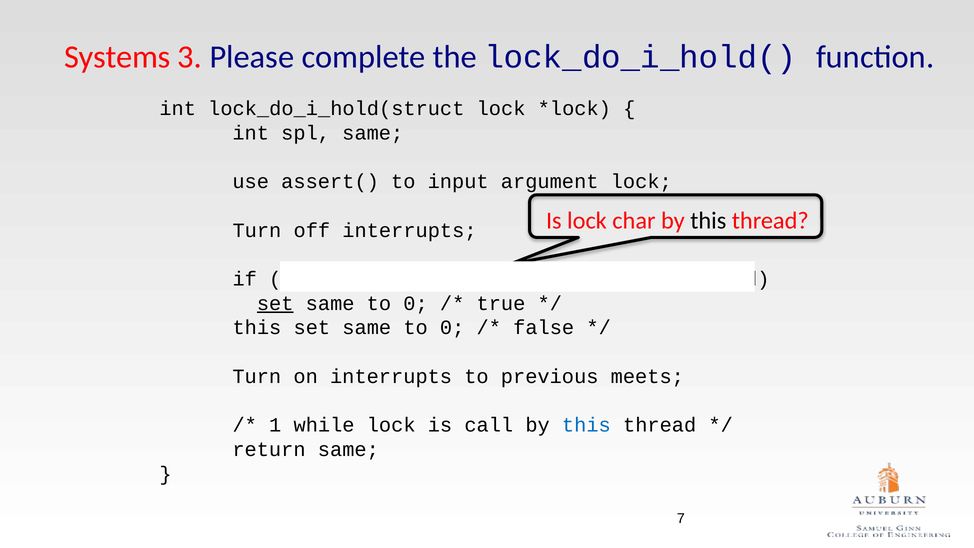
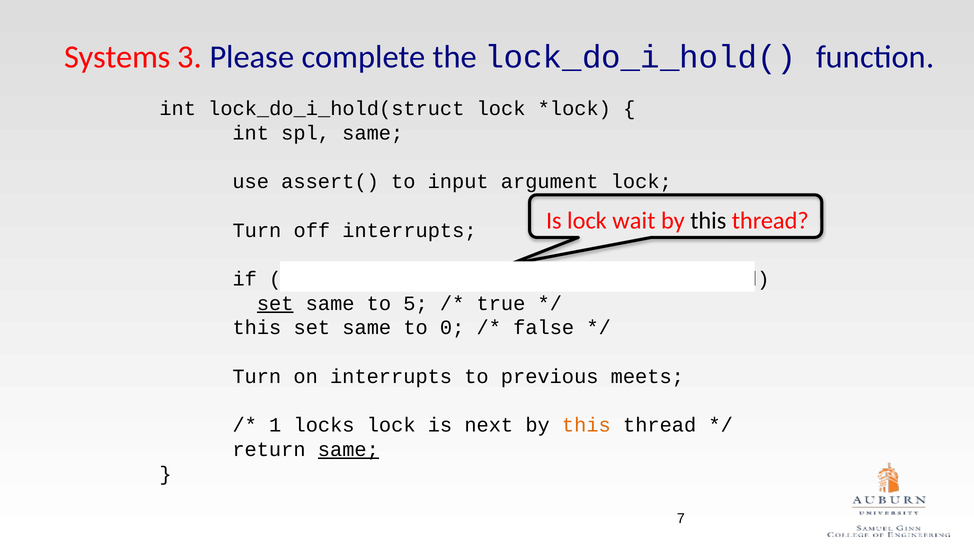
char: char -> wait
0 at (416, 303): 0 -> 5
while: while -> locks
call: call -> next
this at (586, 425) colour: blue -> orange
same at (348, 450) underline: none -> present
